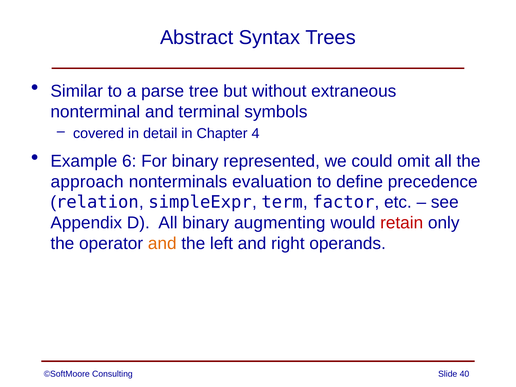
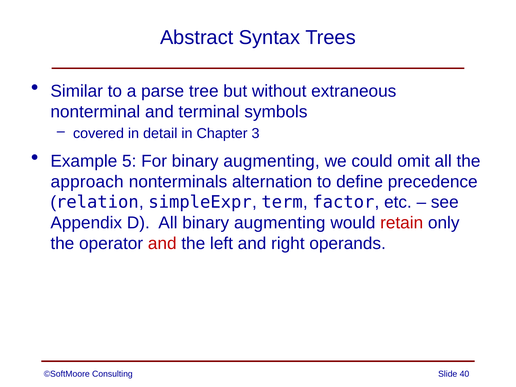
4: 4 -> 3
6: 6 -> 5
For binary represented: represented -> augmenting
evaluation: evaluation -> alternation
and at (162, 244) colour: orange -> red
